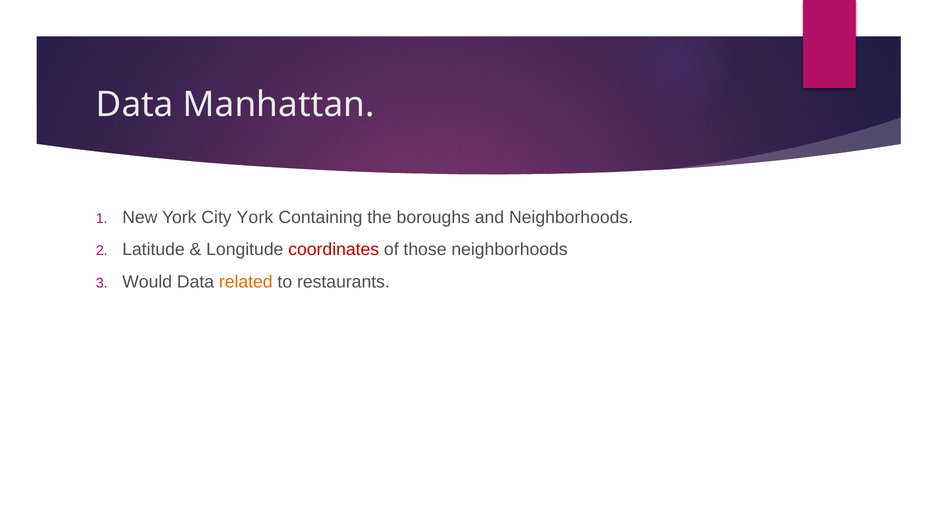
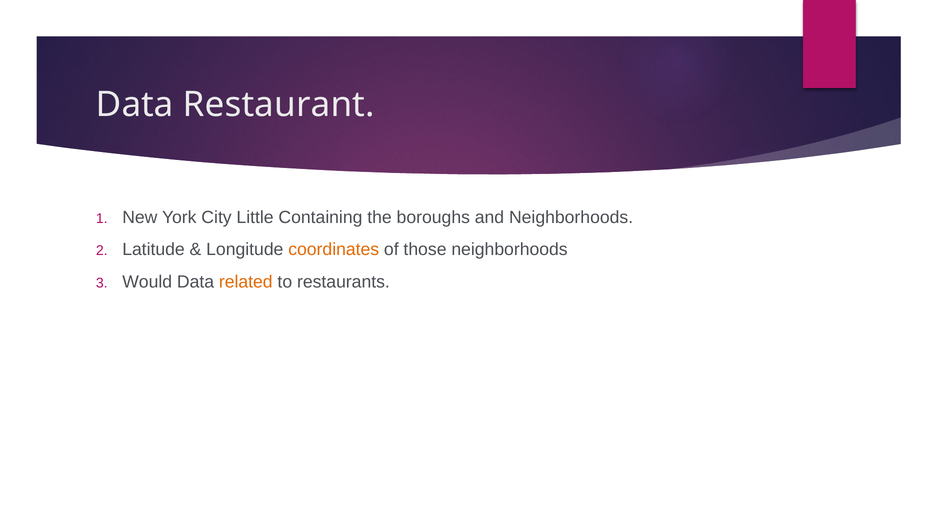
Manhattan: Manhattan -> Restaurant
City York: York -> Little
coordinates colour: red -> orange
